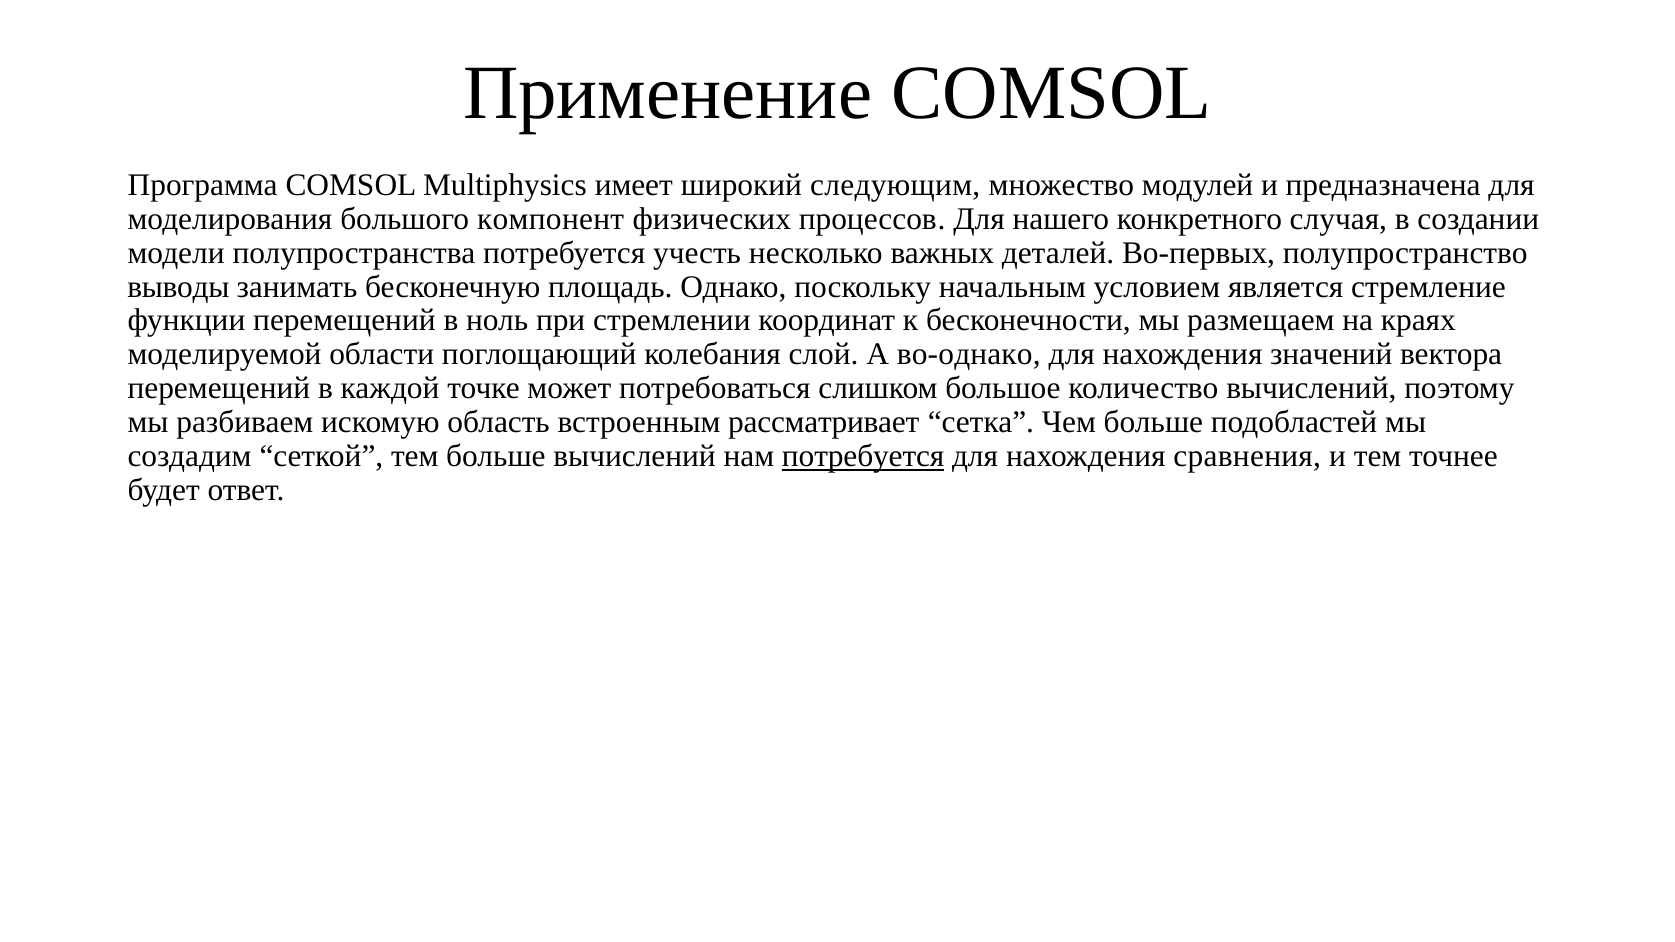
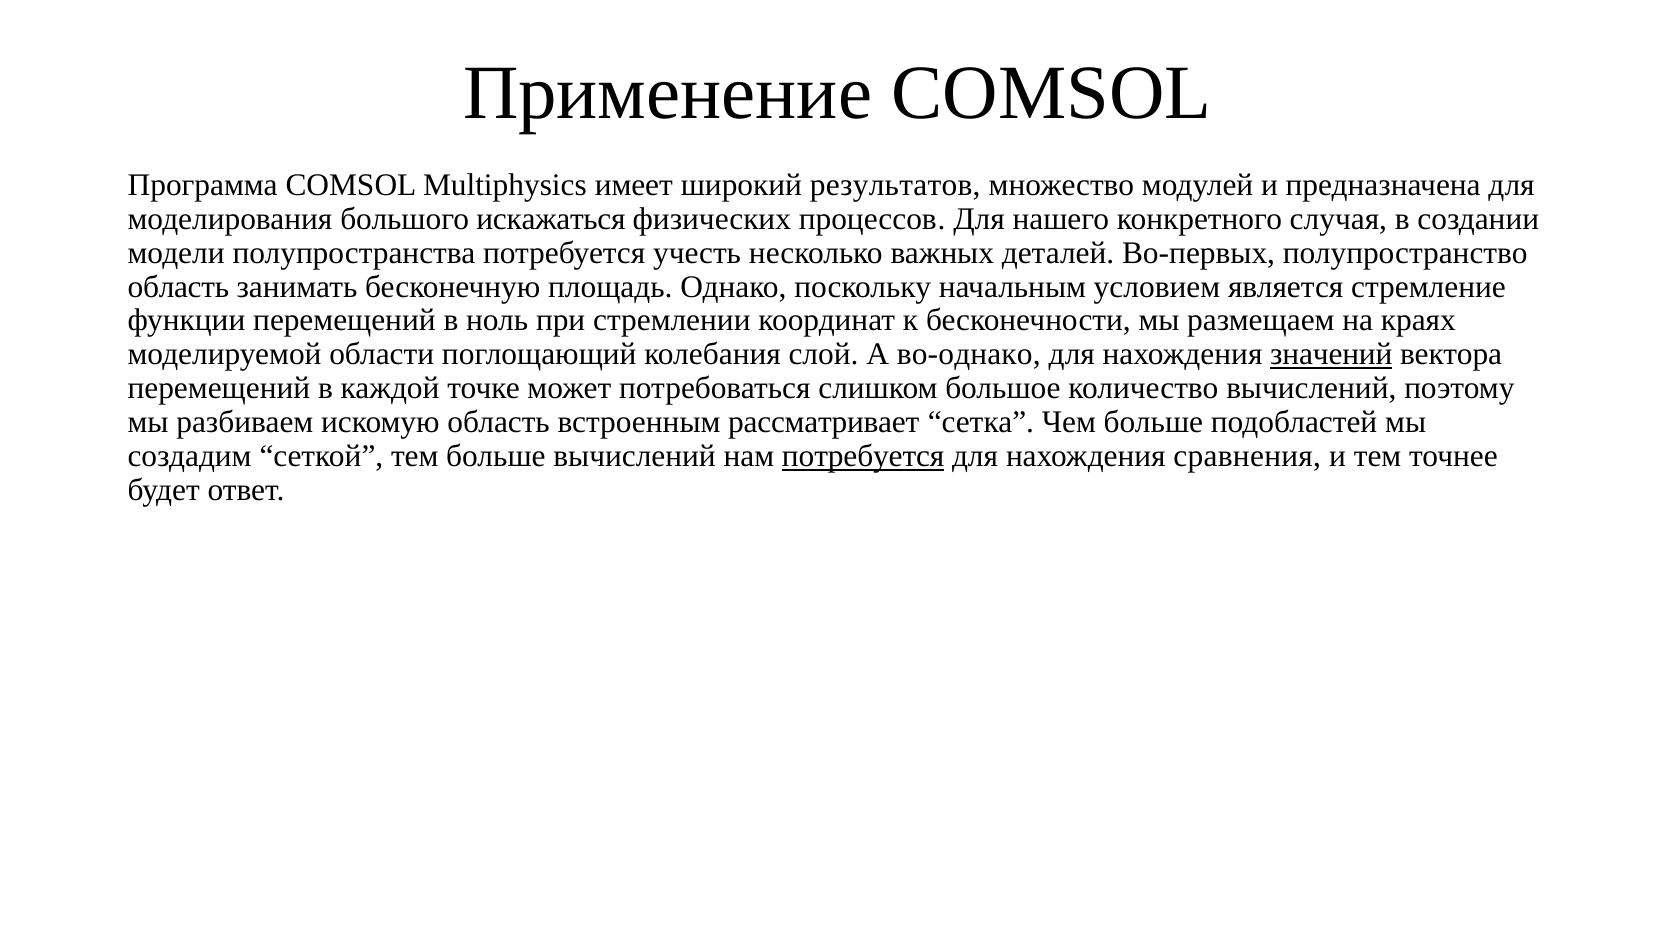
следующим: следующим -> результатов
компонент: компонент -> искажаться
выводы at (178, 287): выводы -> область
значений underline: none -> present
